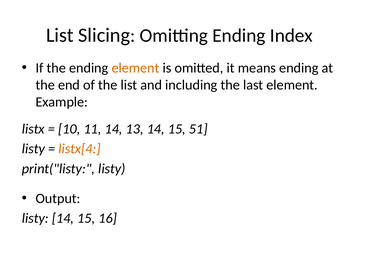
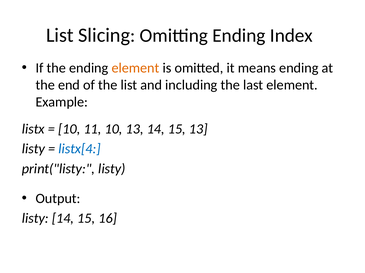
11 14: 14 -> 10
15 51: 51 -> 13
listx[4 colour: orange -> blue
